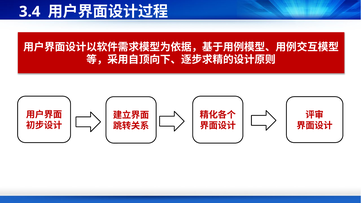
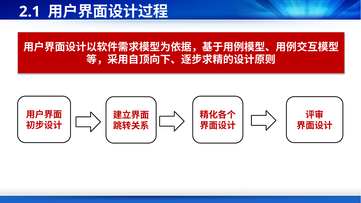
3.4: 3.4 -> 2.1
